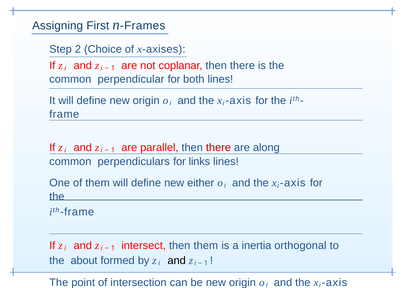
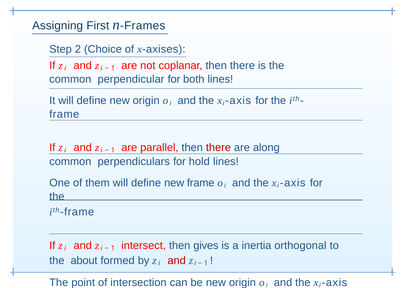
links: links -> hold
new either: either -> frame
then them: them -> gives
and at (177, 261) colour: black -> red
